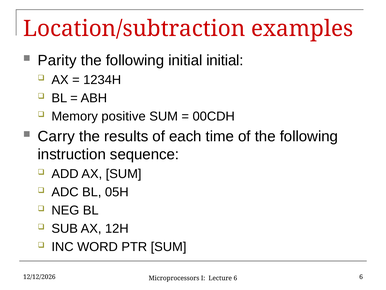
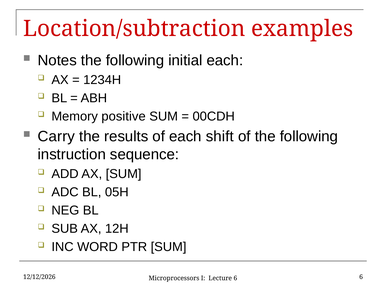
Parity: Parity -> Notes
initial initial: initial -> each
time: time -> shift
